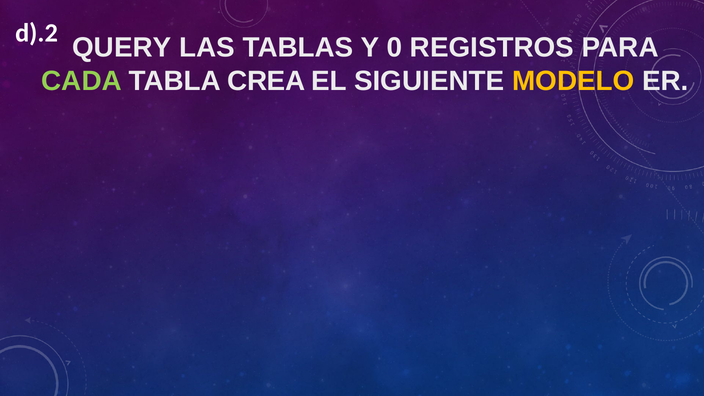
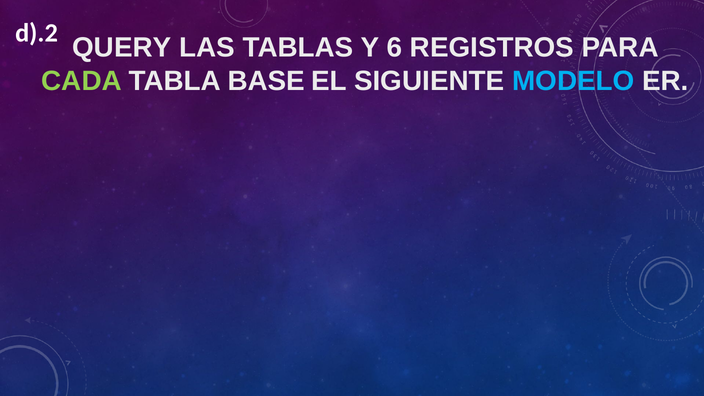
0: 0 -> 6
CREA: CREA -> BASE
MODELO colour: yellow -> light blue
